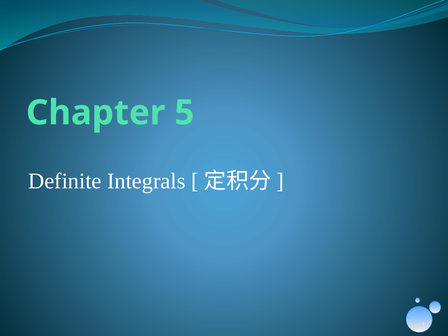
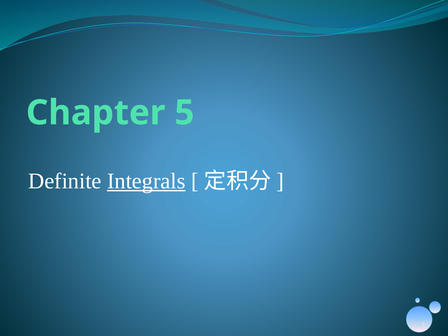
Integrals underline: none -> present
